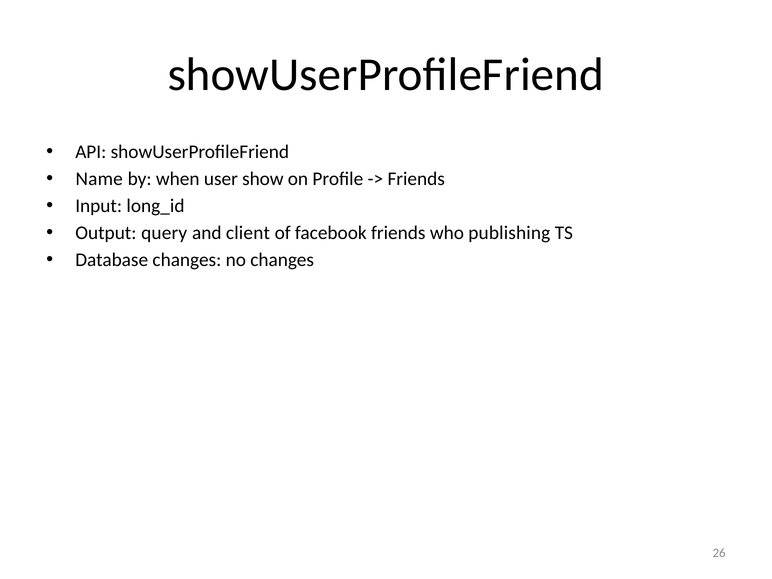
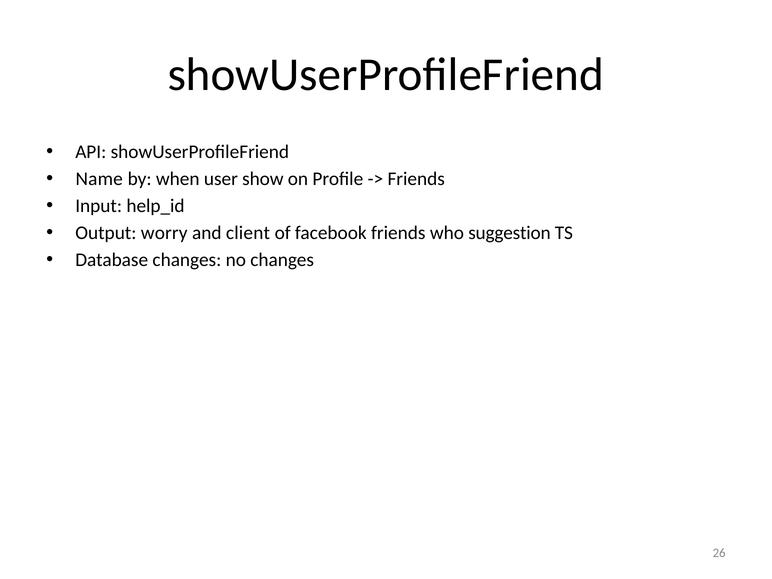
long_id: long_id -> help_id
query: query -> worry
publishing: publishing -> suggestion
